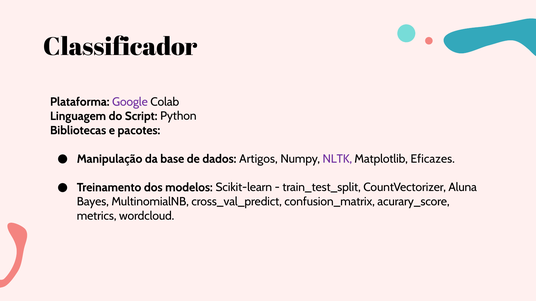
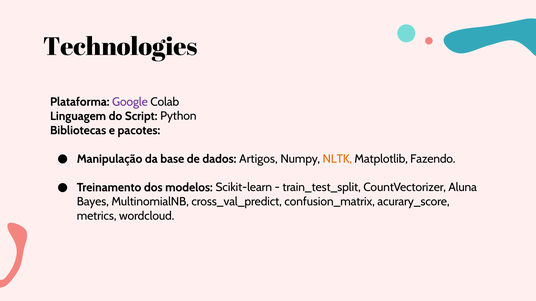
Classificador: Classificador -> Technologies
NLTK colour: purple -> orange
Eficazes: Eficazes -> Fazendo
